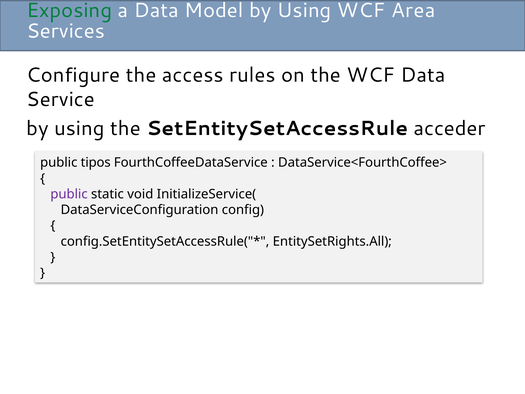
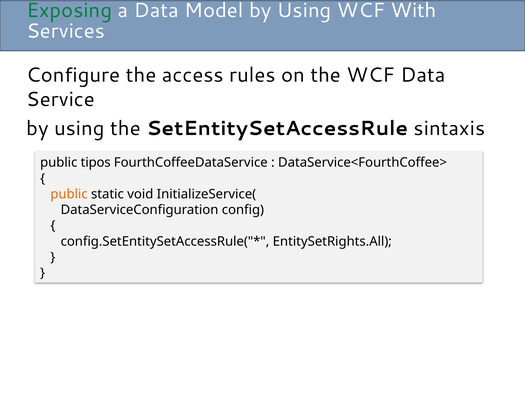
Area: Area -> With
acceder: acceder -> sintaxis
public at (69, 194) colour: purple -> orange
